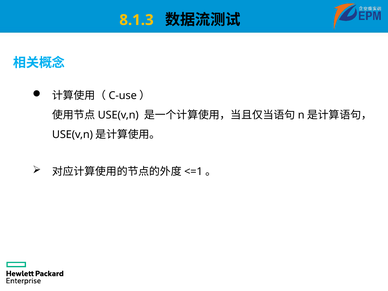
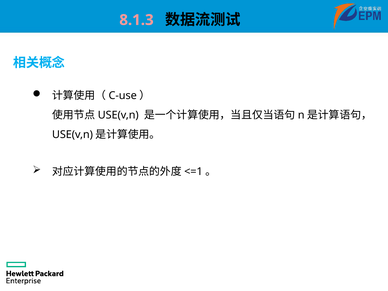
8.1.3 colour: yellow -> pink
